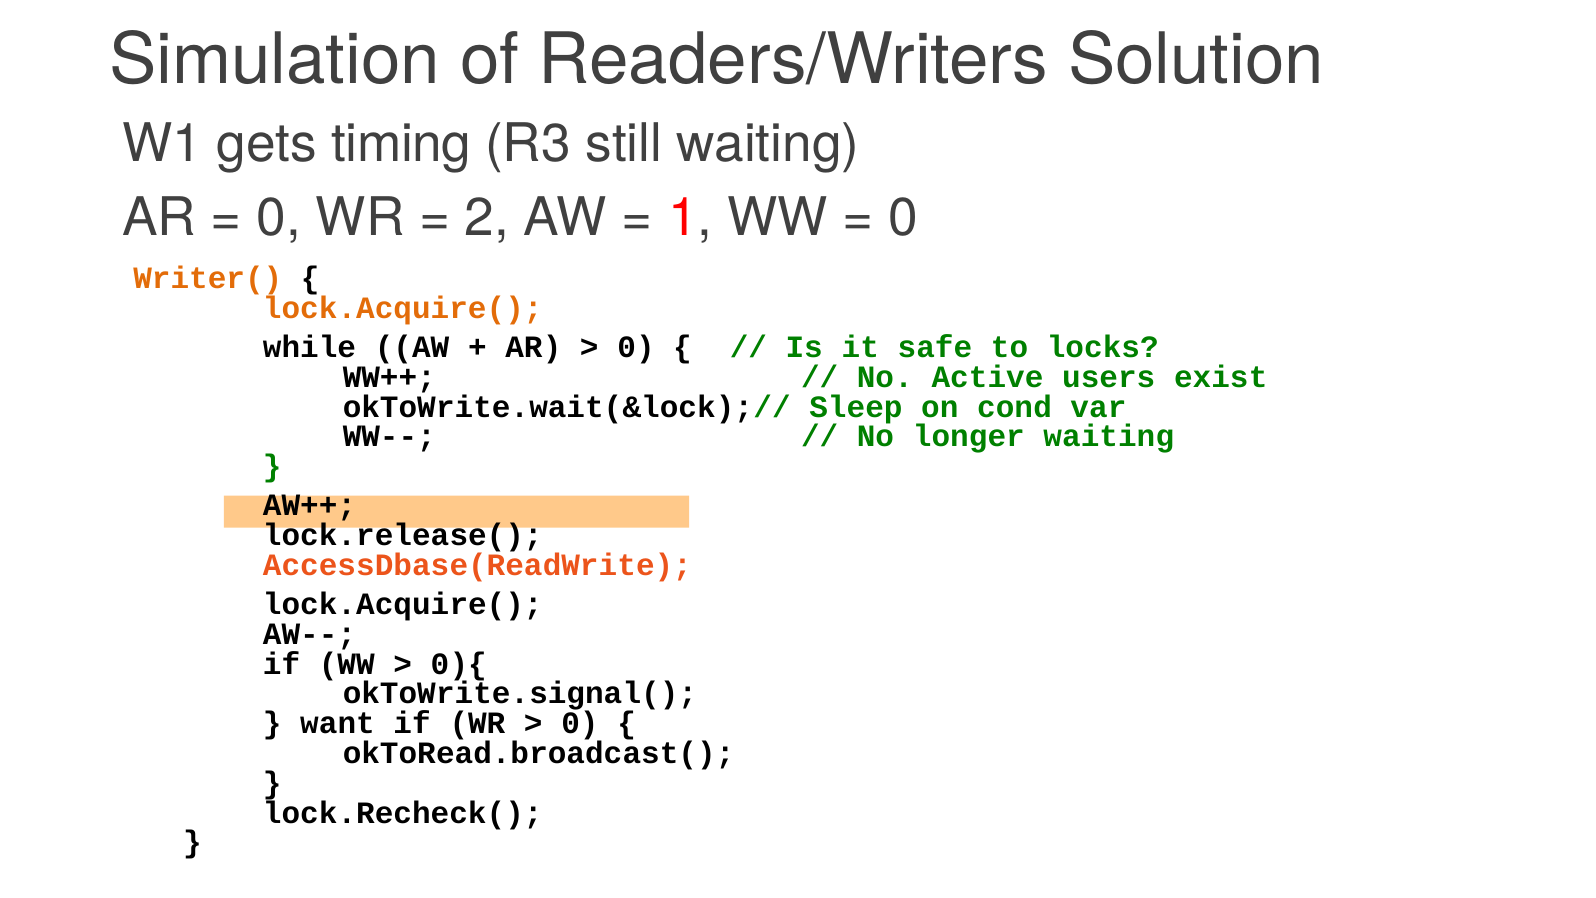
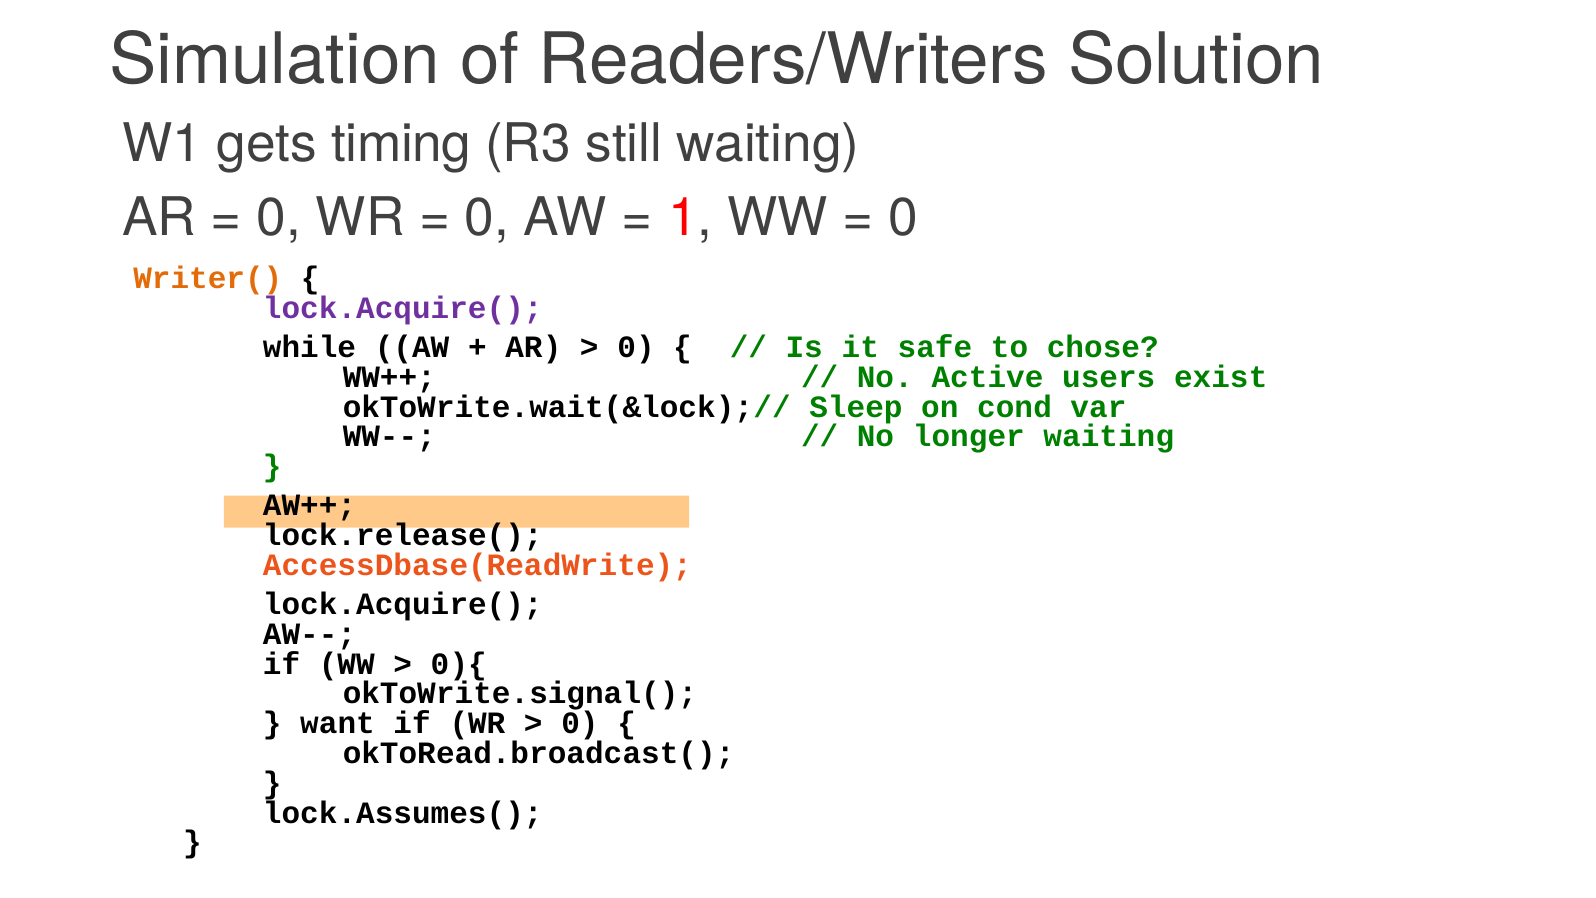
2 at (487, 218): 2 -> 0
lock.Acquire( at (403, 308) colour: orange -> purple
locks: locks -> chose
lock.Recheck(: lock.Recheck( -> lock.Assumes(
